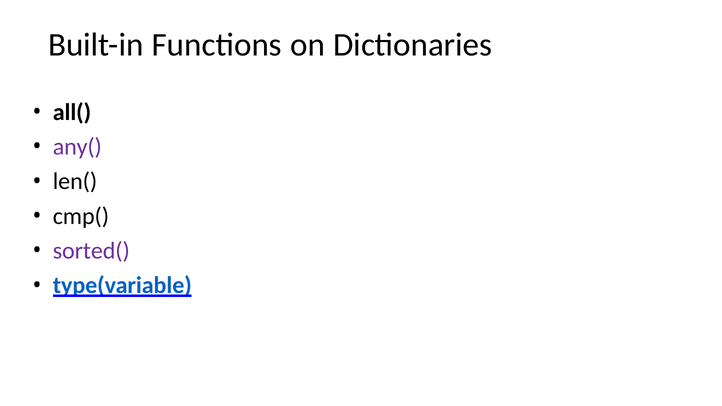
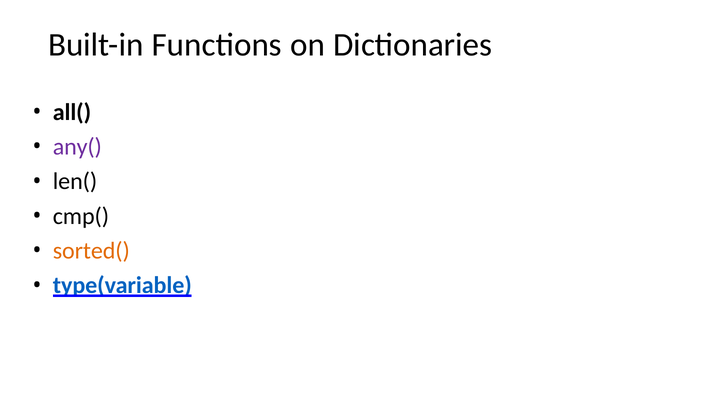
sorted( colour: purple -> orange
